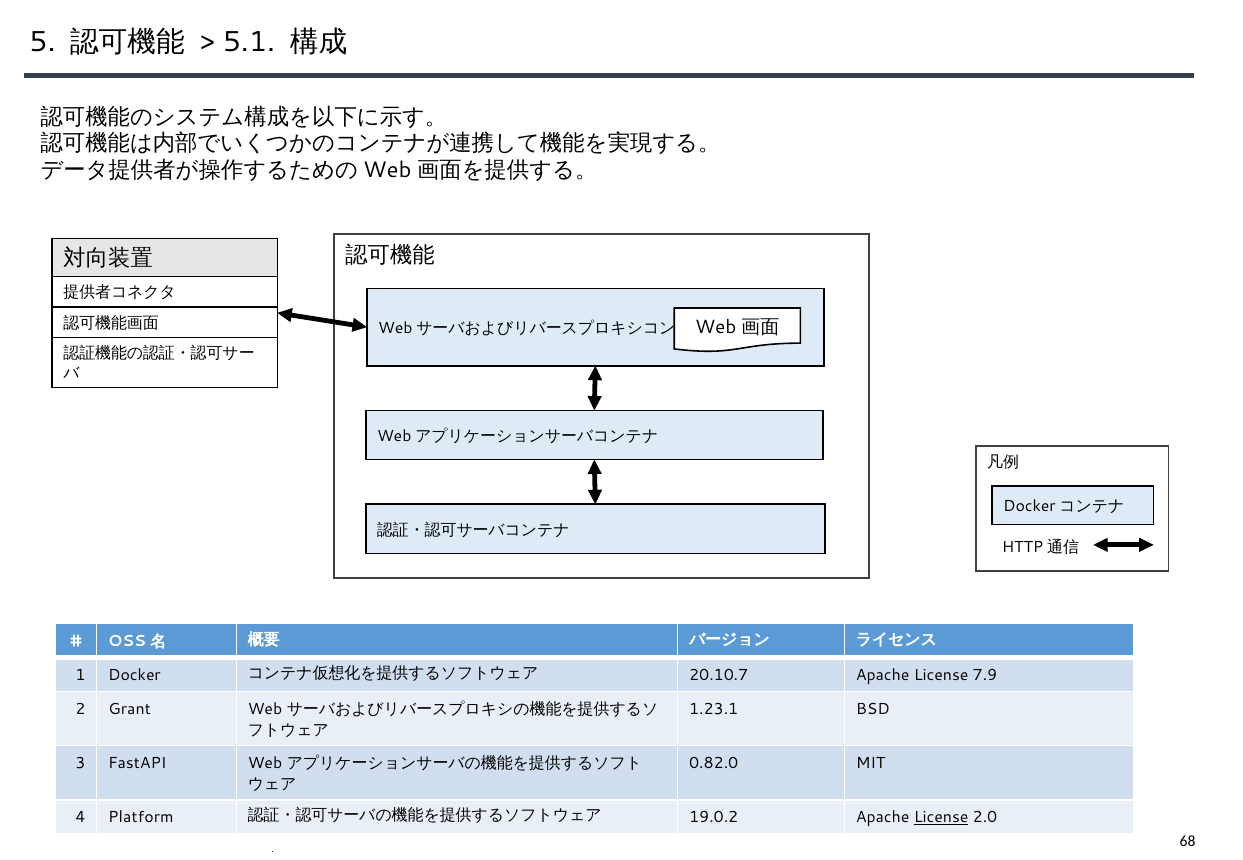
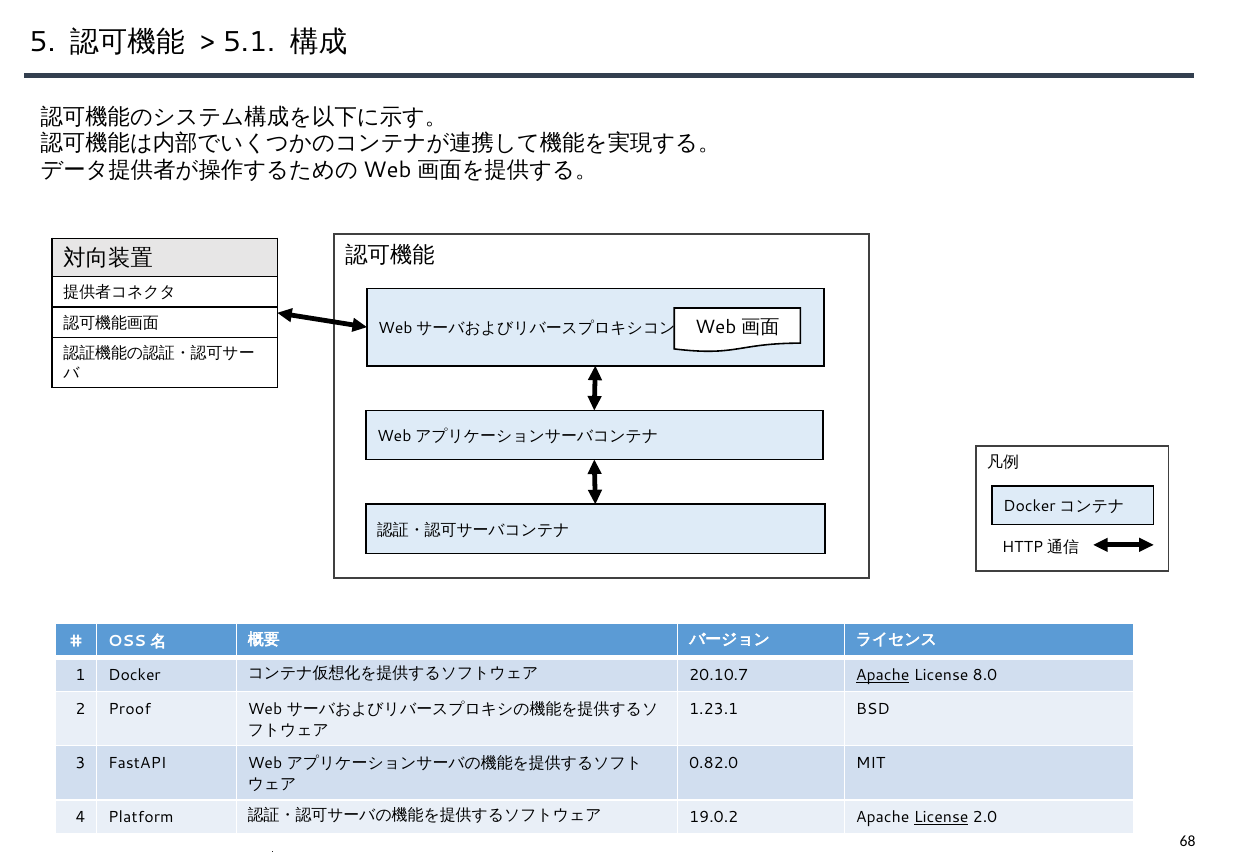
Apache at (883, 676) underline: none -> present
7.9: 7.9 -> 8.0
Grant: Grant -> Proof
